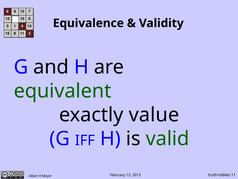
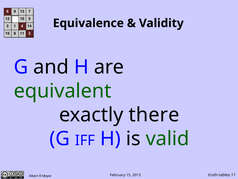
value: value -> there
